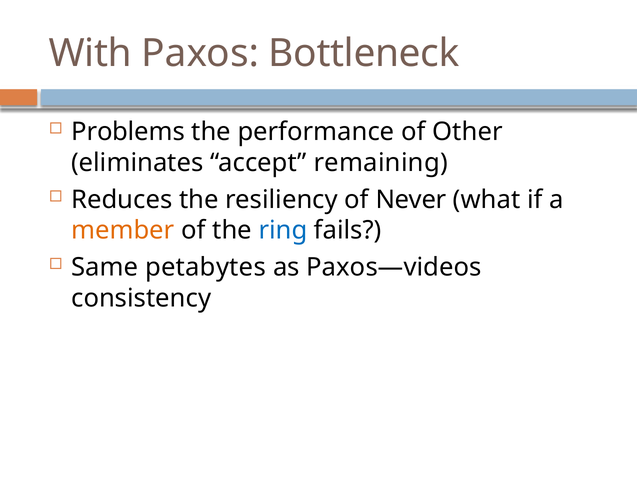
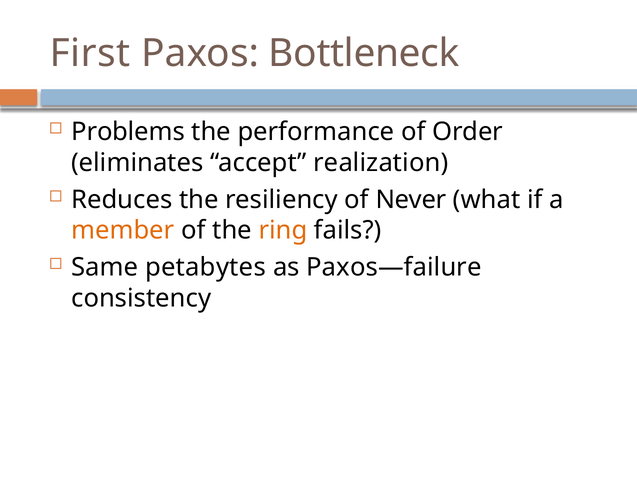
With: With -> First
Other: Other -> Order
remaining: remaining -> realization
ring colour: blue -> orange
Paxos—videos: Paxos—videos -> Paxos—failure
